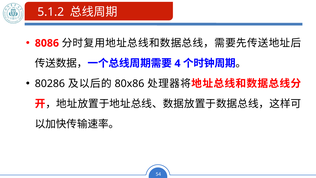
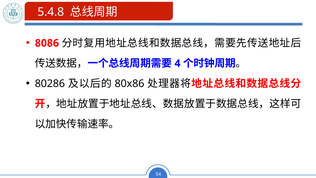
5.1.2: 5.1.2 -> 5.4.8
